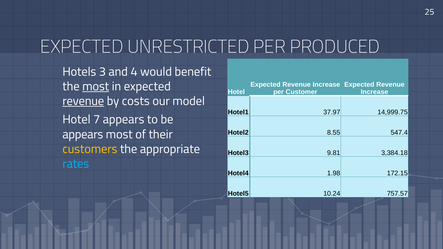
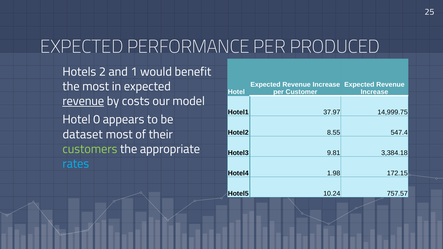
UNRESTRICTED: UNRESTRICTED -> PERFORMANCE
3: 3 -> 2
4: 4 -> 1
most at (96, 86) underline: present -> none
7: 7 -> 0
appears at (83, 134): appears -> dataset
customers colour: yellow -> light green
